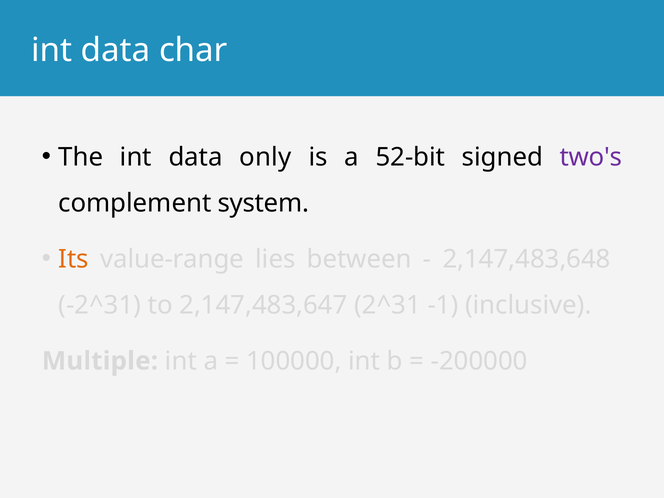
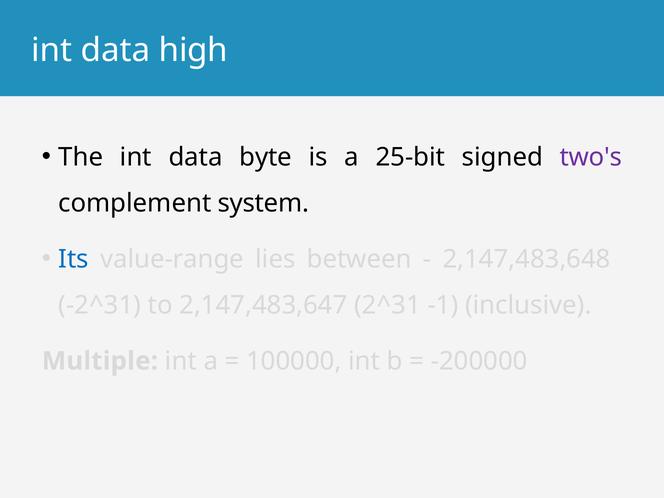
char: char -> high
only: only -> byte
52-bit: 52-bit -> 25-bit
Its colour: orange -> blue
